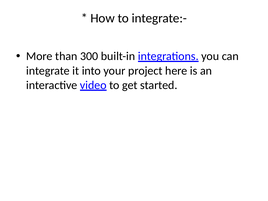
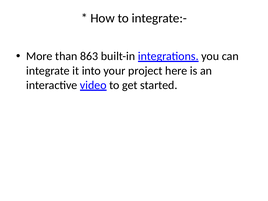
300: 300 -> 863
